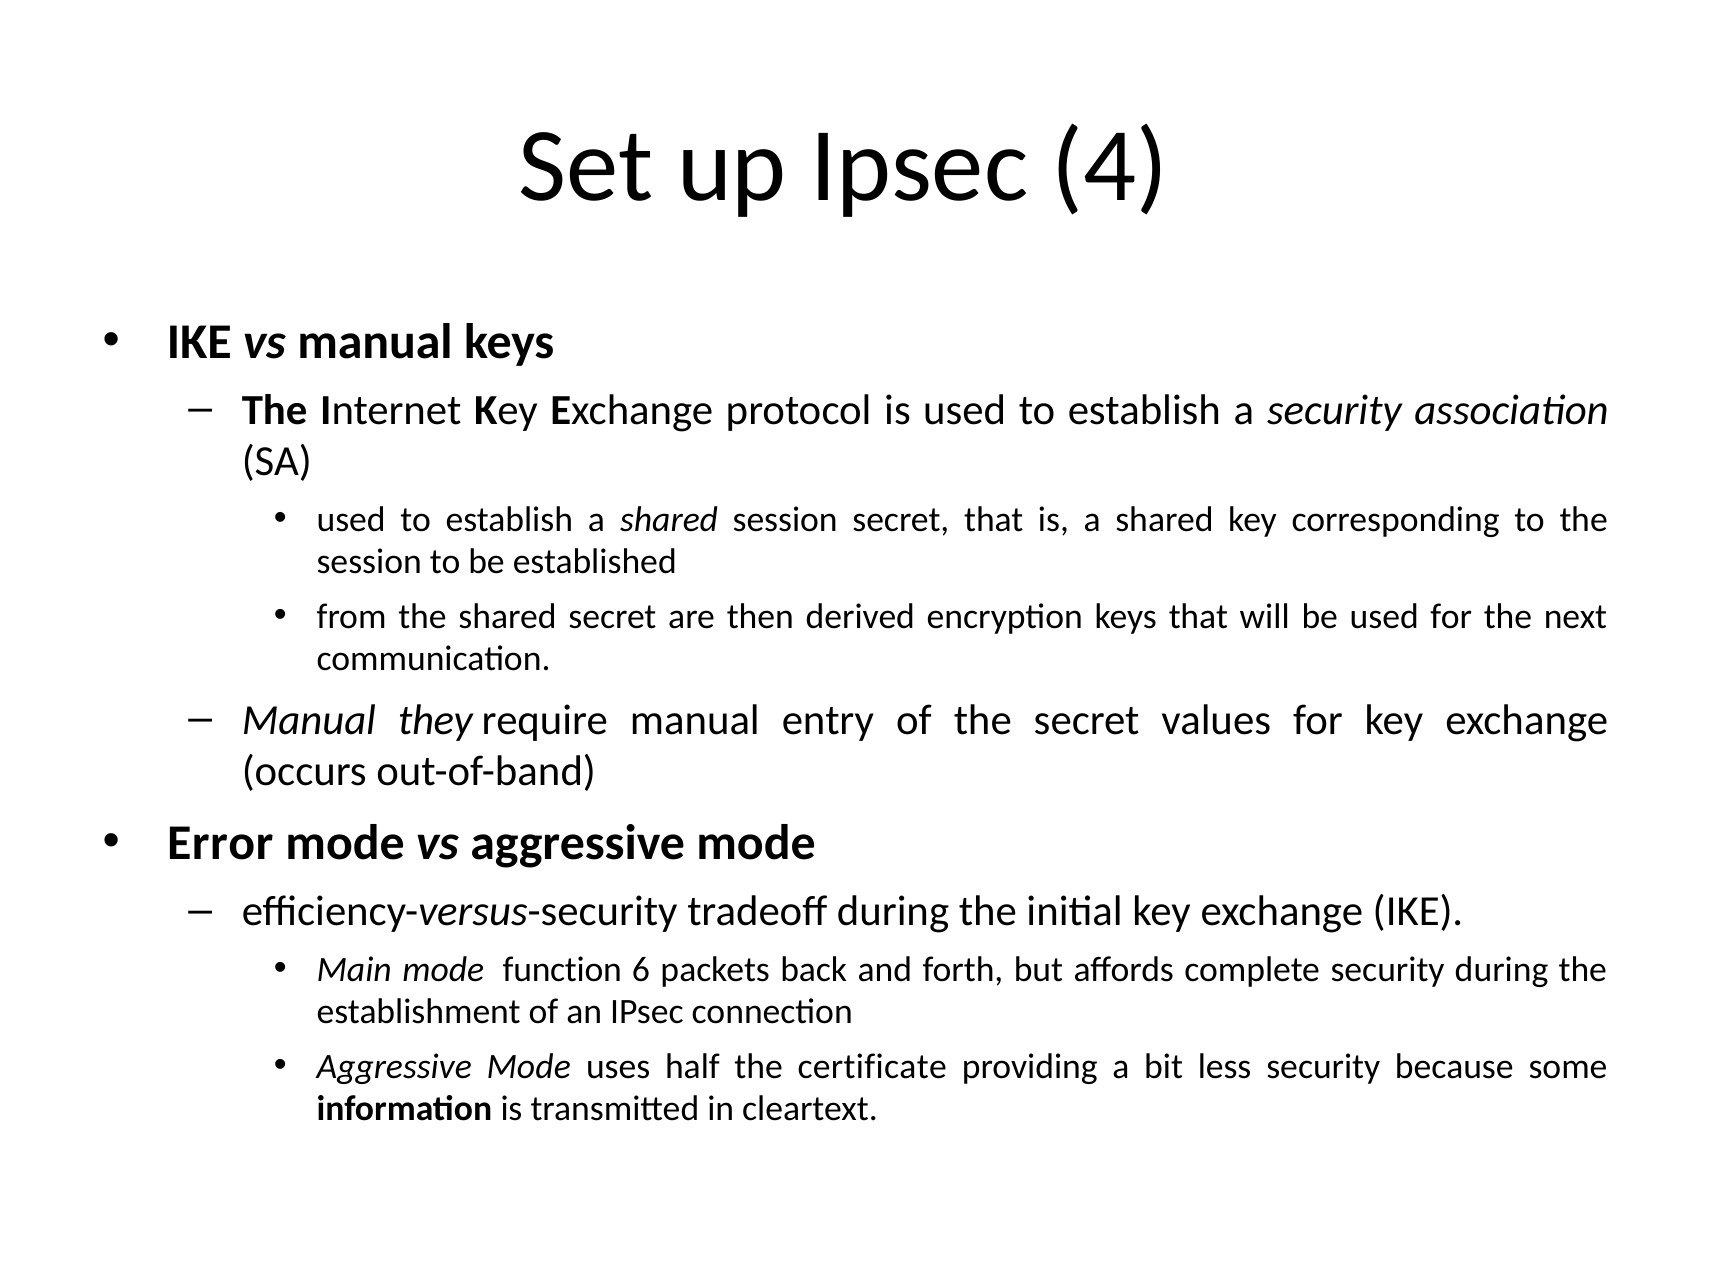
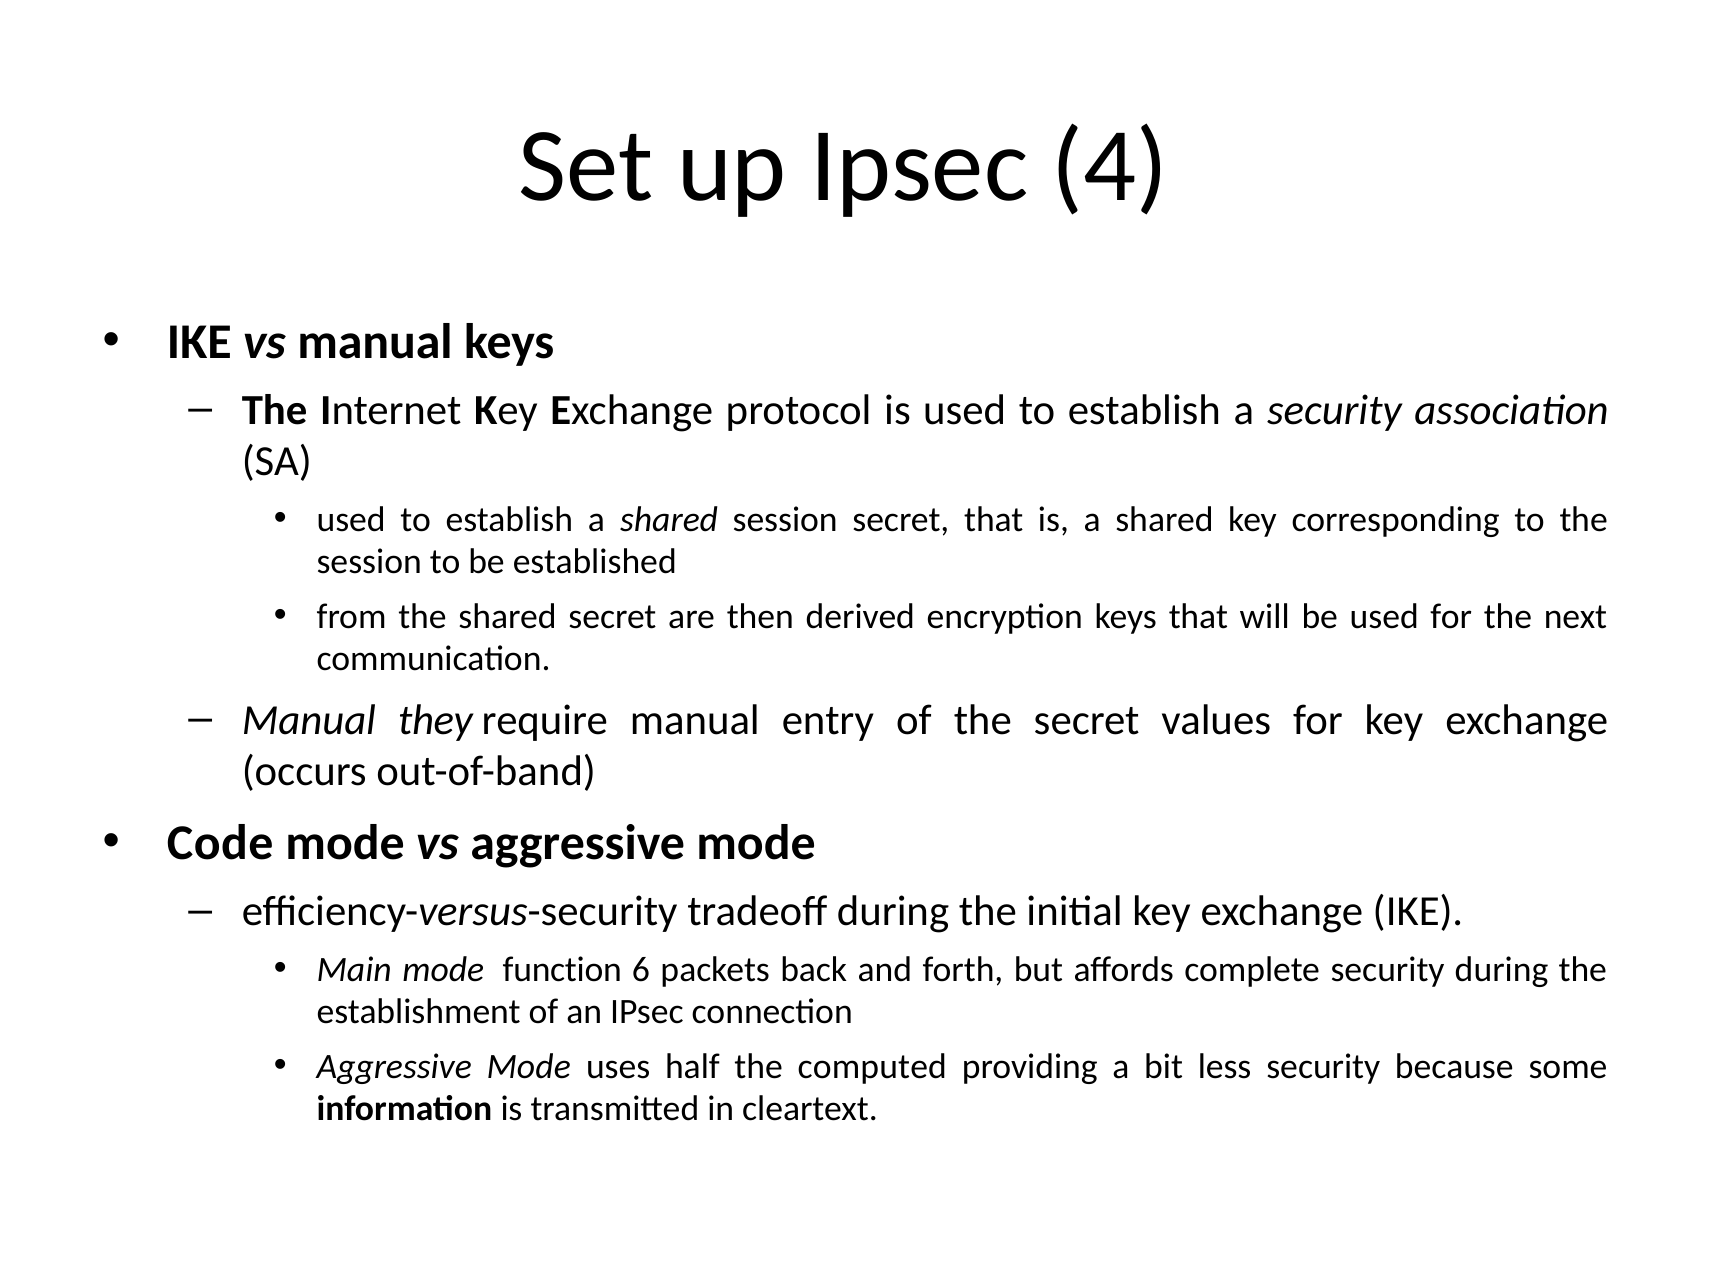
Error: Error -> Code
certificate: certificate -> computed
